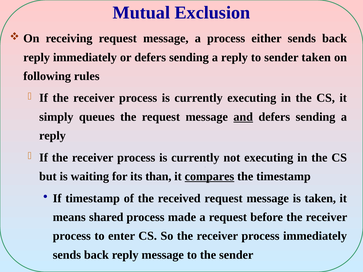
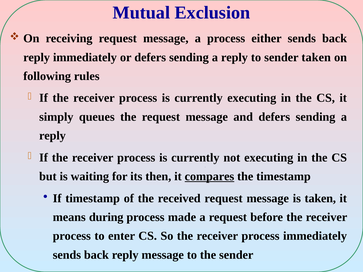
and underline: present -> none
than: than -> then
shared: shared -> during
